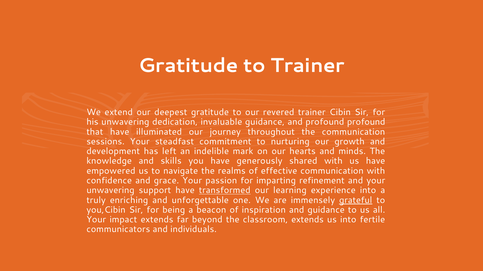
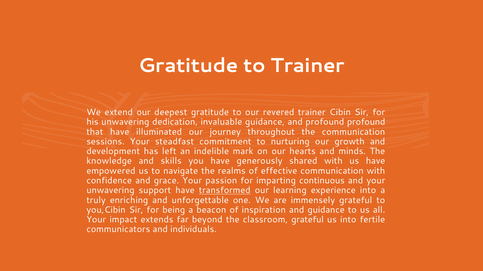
refinement: refinement -> continuous
grateful at (356, 201) underline: present -> none
classroom extends: extends -> grateful
